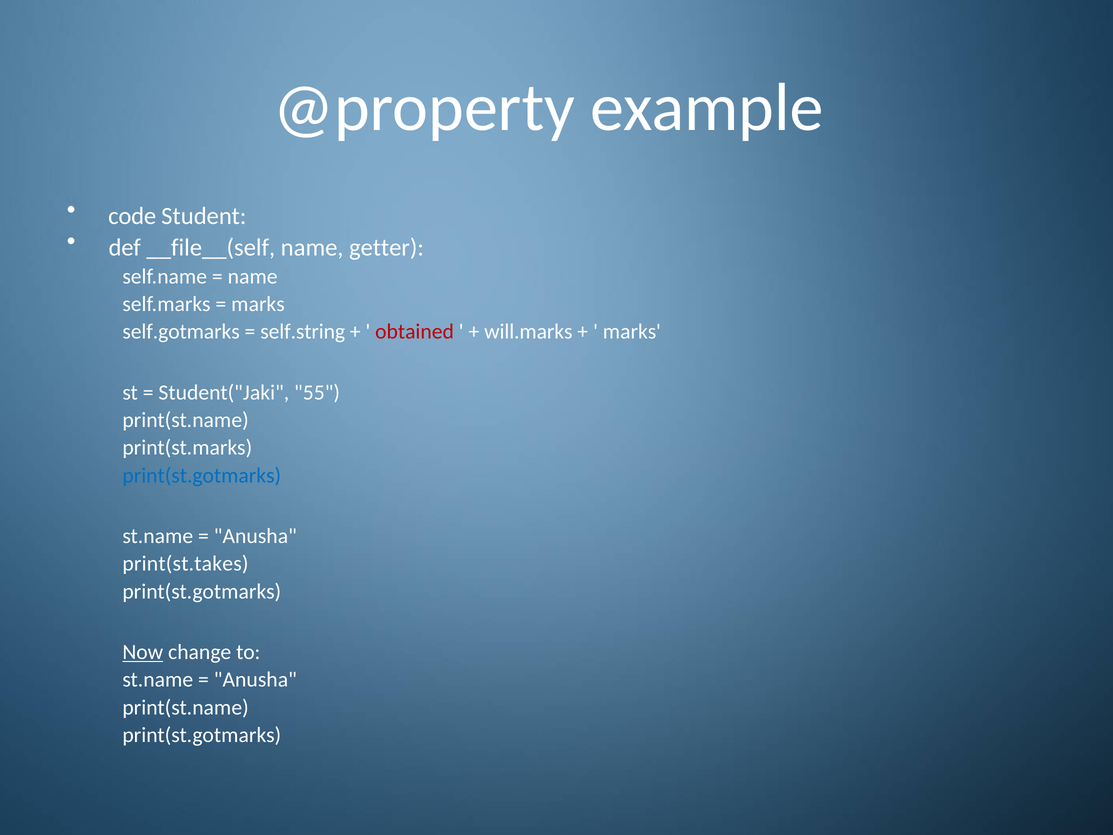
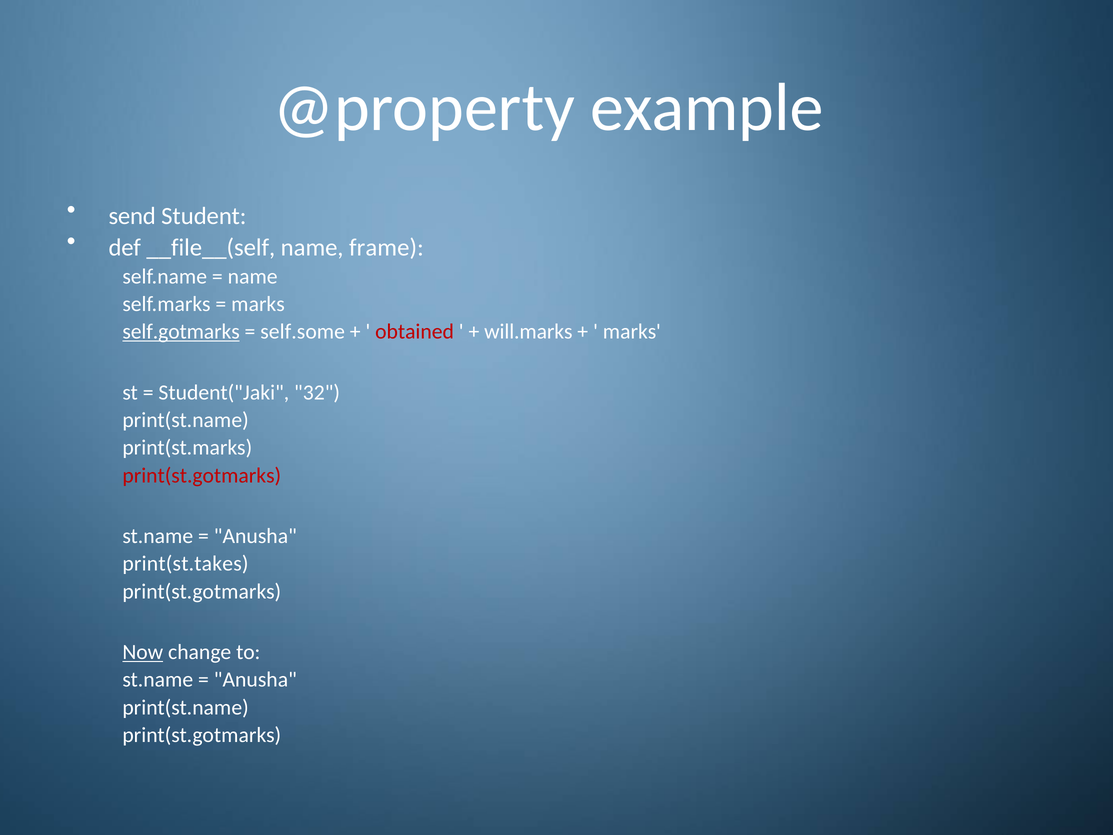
code: code -> send
getter: getter -> frame
self.gotmarks underline: none -> present
self.string: self.string -> self.some
55: 55 -> 32
print(st.gotmarks at (202, 475) colour: blue -> red
